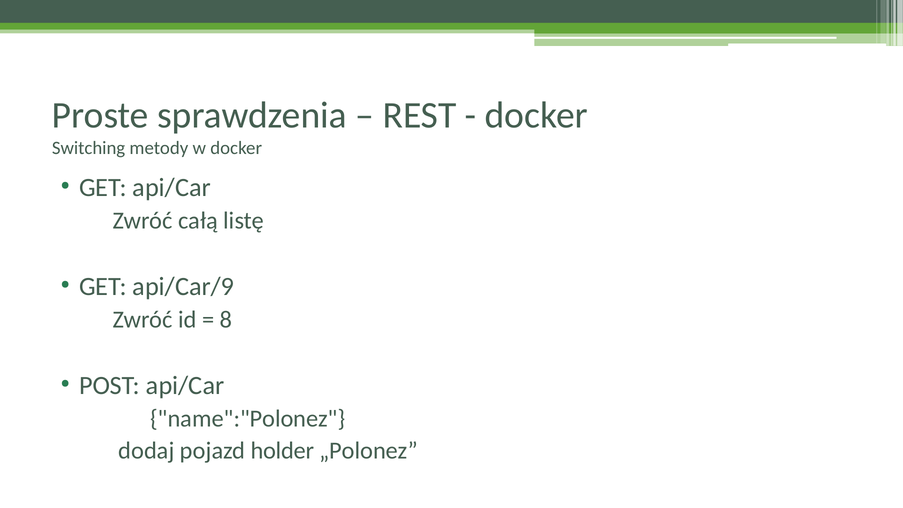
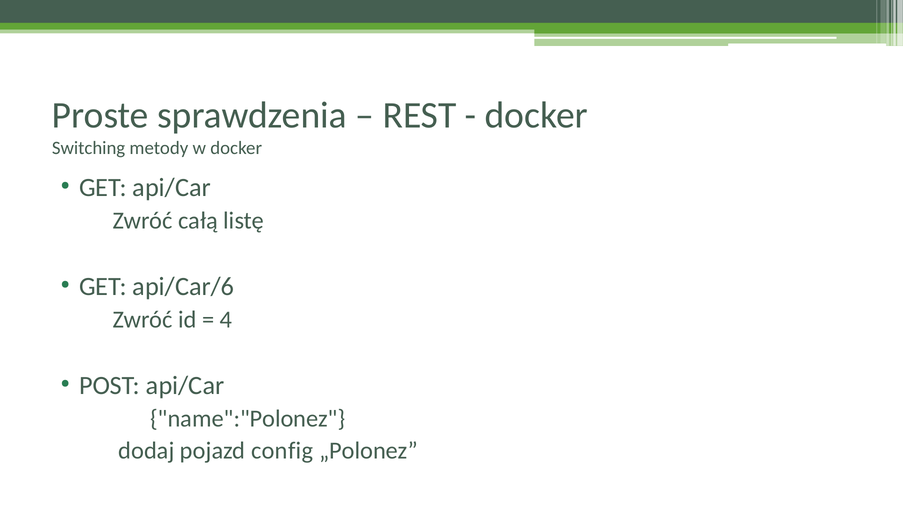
api/Car/9: api/Car/9 -> api/Car/6
8: 8 -> 4
holder: holder -> config
